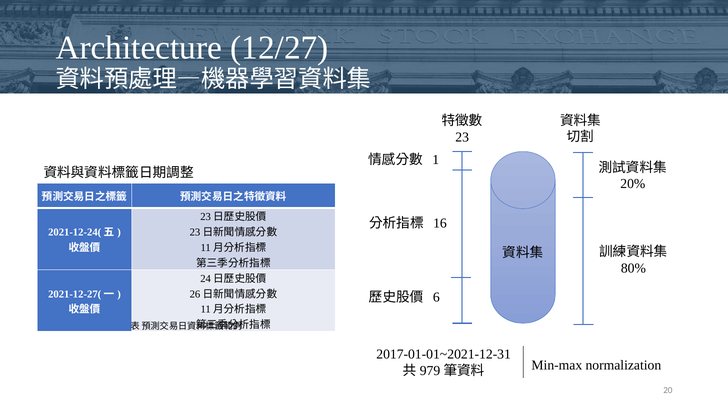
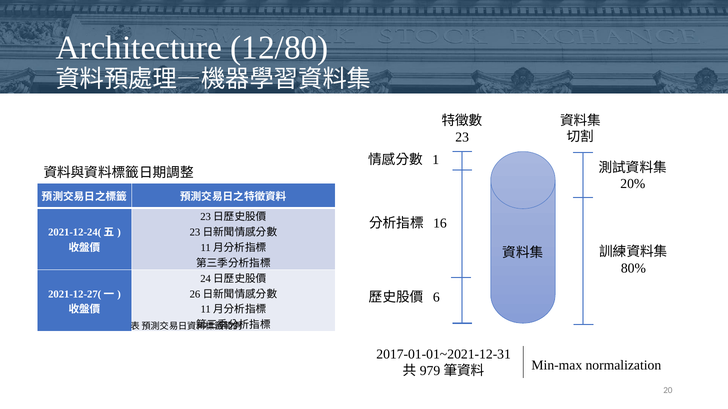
12/27: 12/27 -> 12/80
